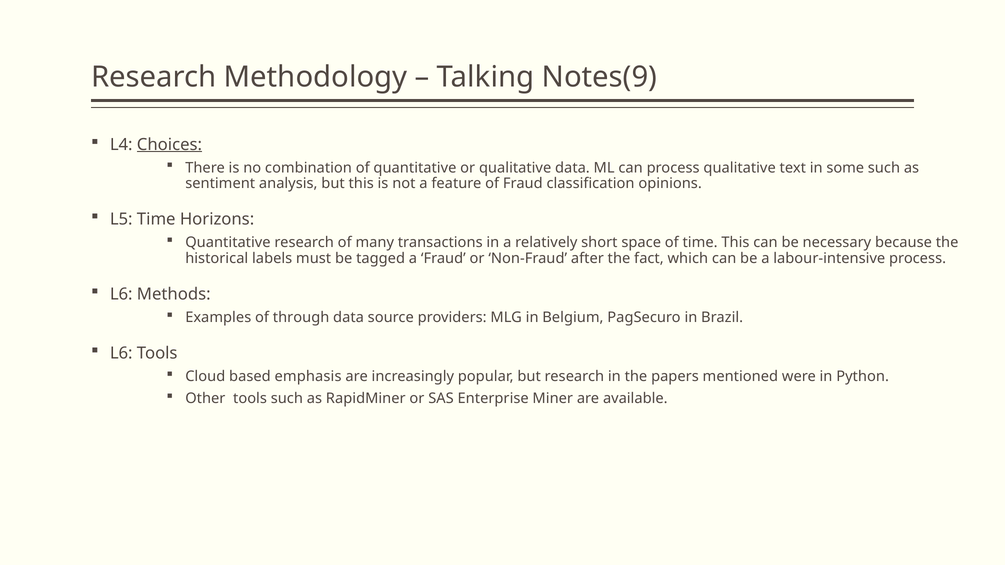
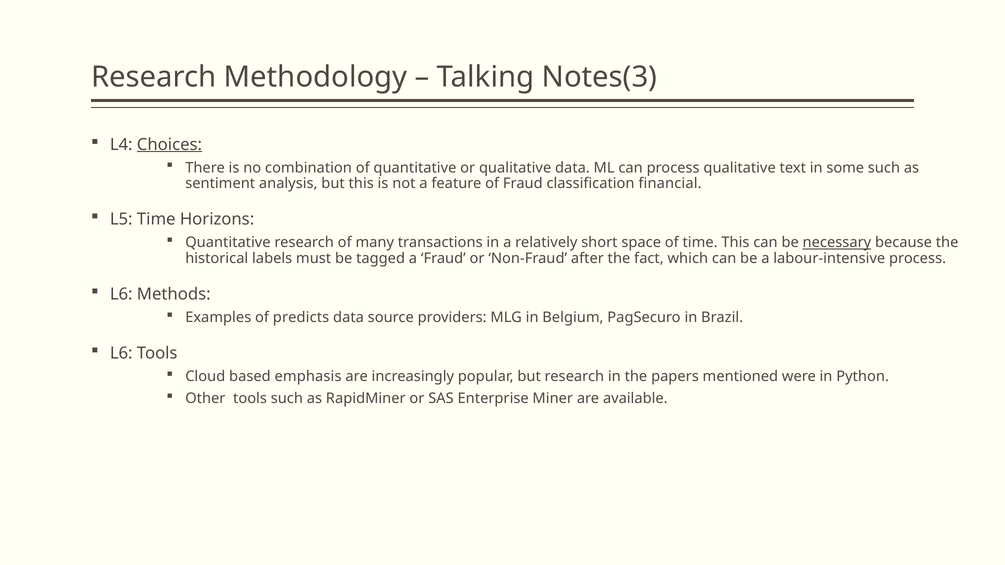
Notes(9: Notes(9 -> Notes(3
opinions: opinions -> financial
necessary underline: none -> present
through: through -> predicts
